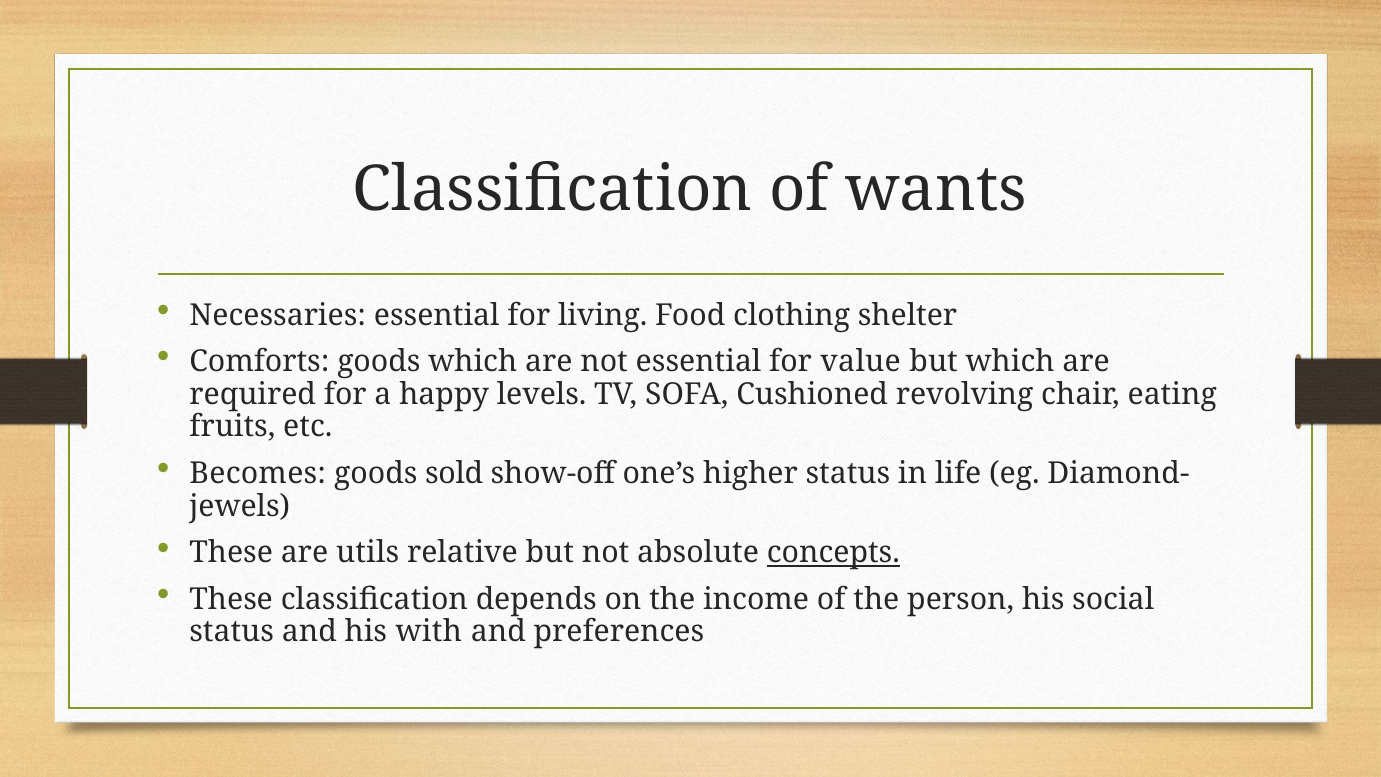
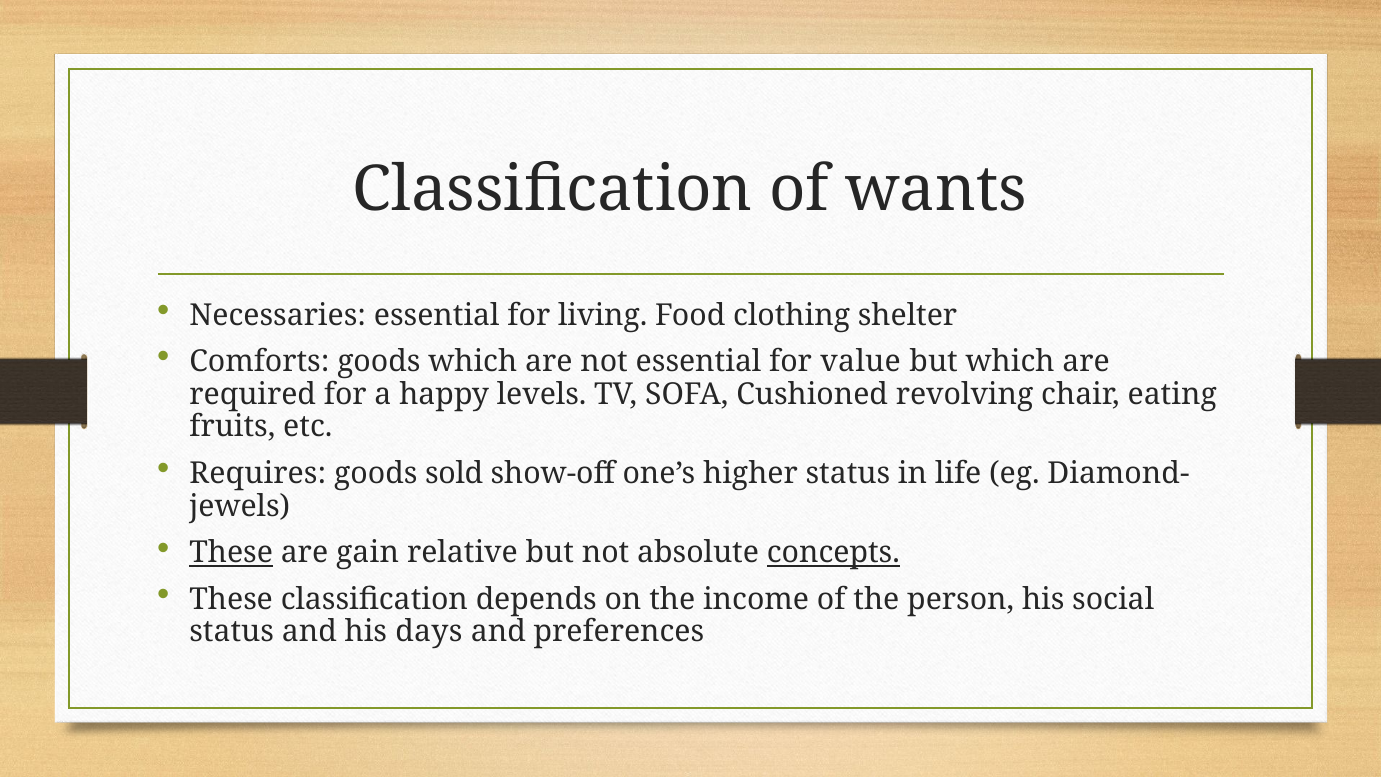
Becomes: Becomes -> Requires
These at (231, 553) underline: none -> present
utils: utils -> gain
with: with -> days
